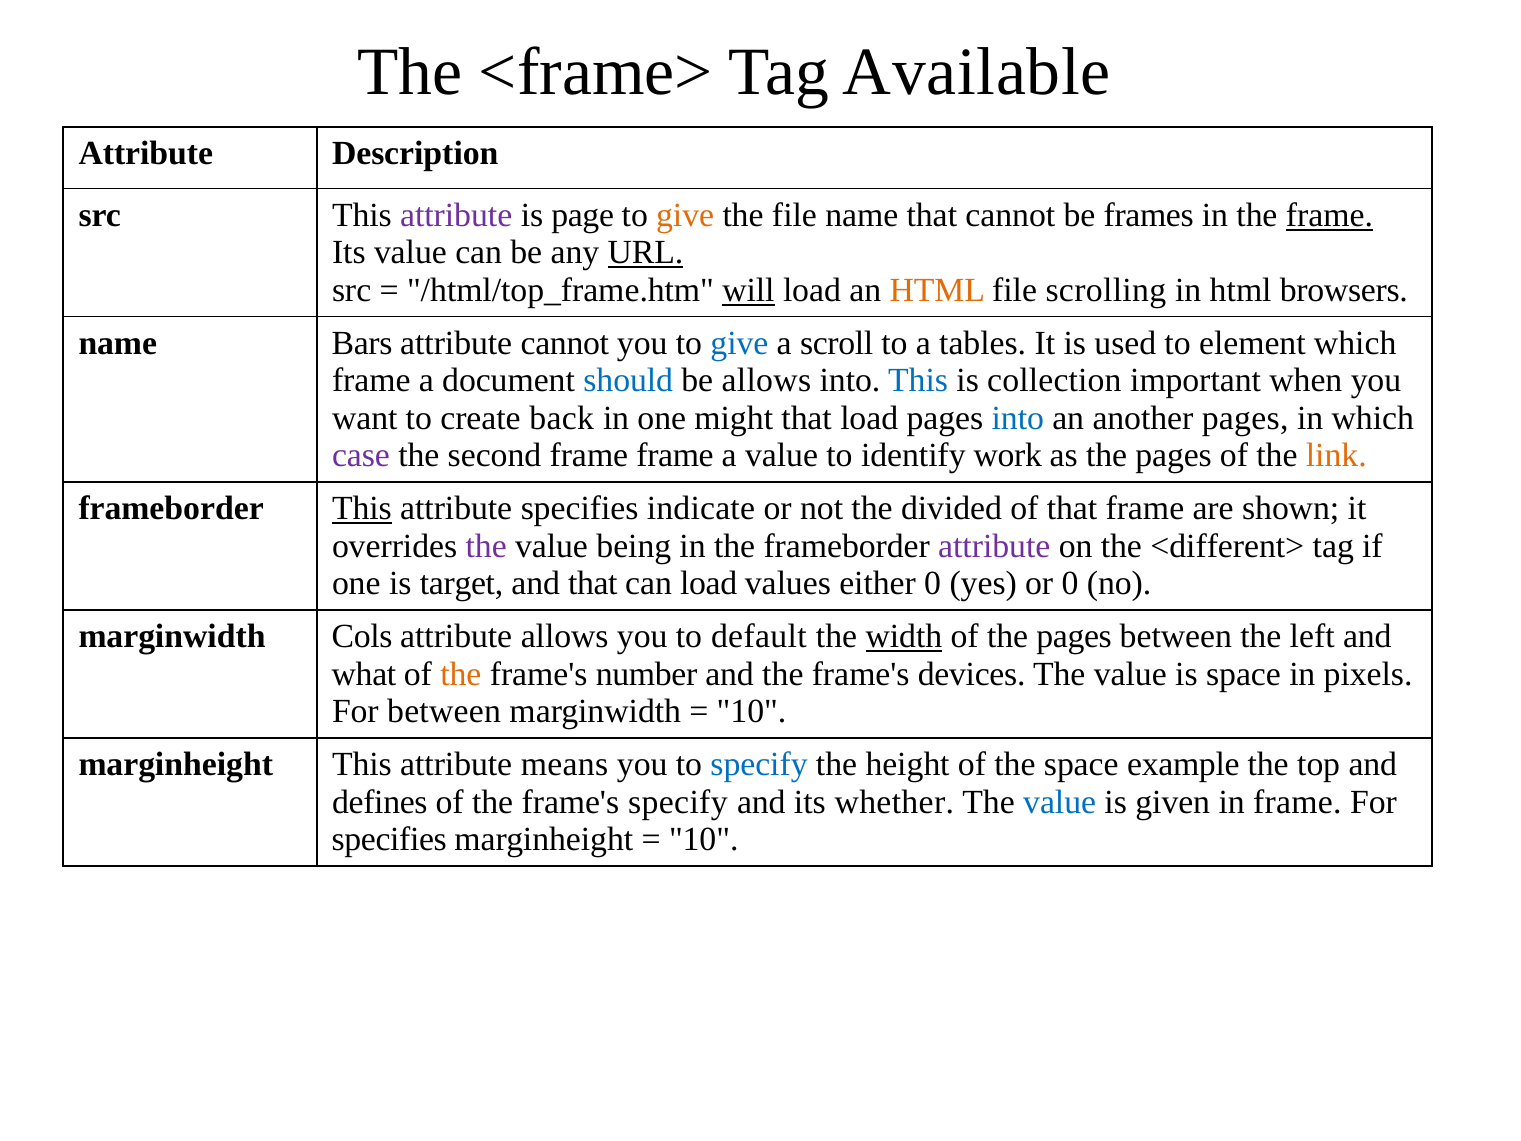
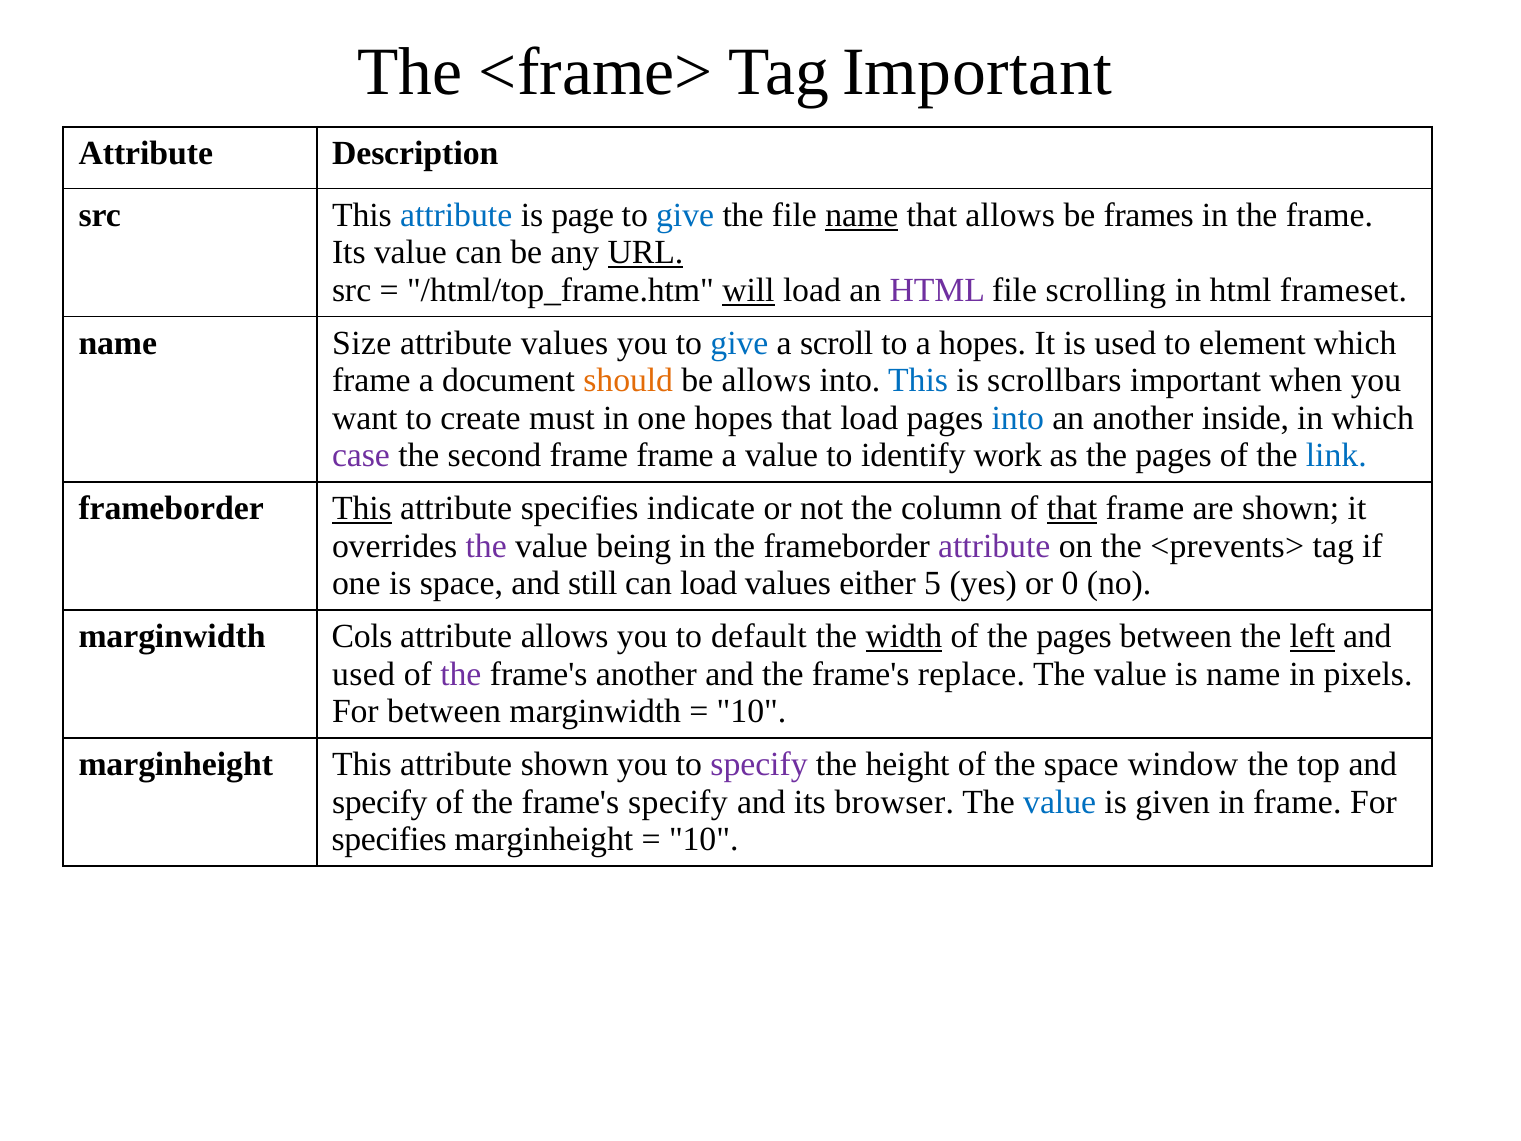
Tag Available: Available -> Important
attribute at (456, 215) colour: purple -> blue
give at (685, 215) colour: orange -> blue
name at (862, 215) underline: none -> present
that cannot: cannot -> allows
frame at (1329, 215) underline: present -> none
HTML at (937, 290) colour: orange -> purple
browsers: browsers -> frameset
Bars: Bars -> Size
attribute cannot: cannot -> values
a tables: tables -> hopes
should colour: blue -> orange
collection: collection -> scrollbars
back: back -> must
one might: might -> hopes
another pages: pages -> inside
link colour: orange -> blue
divided: divided -> column
that at (1072, 508) underline: none -> present
<different>: <different> -> <prevents>
is target: target -> space
and that: that -> still
either 0: 0 -> 5
left underline: none -> present
what at (364, 674): what -> used
the at (461, 674) colour: orange -> purple
frame's number: number -> another
devices: devices -> replace
is space: space -> name
attribute means: means -> shown
specify at (759, 764) colour: blue -> purple
example: example -> window
defines at (380, 802): defines -> specify
whether: whether -> browser
